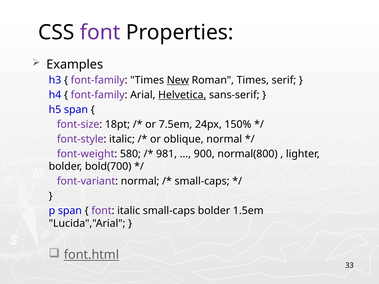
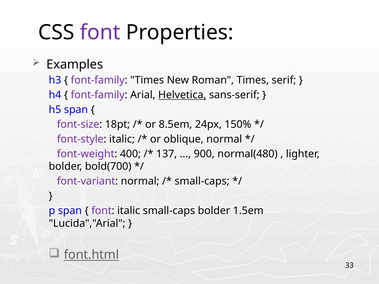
New underline: present -> none
7.5em: 7.5em -> 8.5em
580: 580 -> 400
981: 981 -> 137
normal(800: normal(800 -> normal(480
